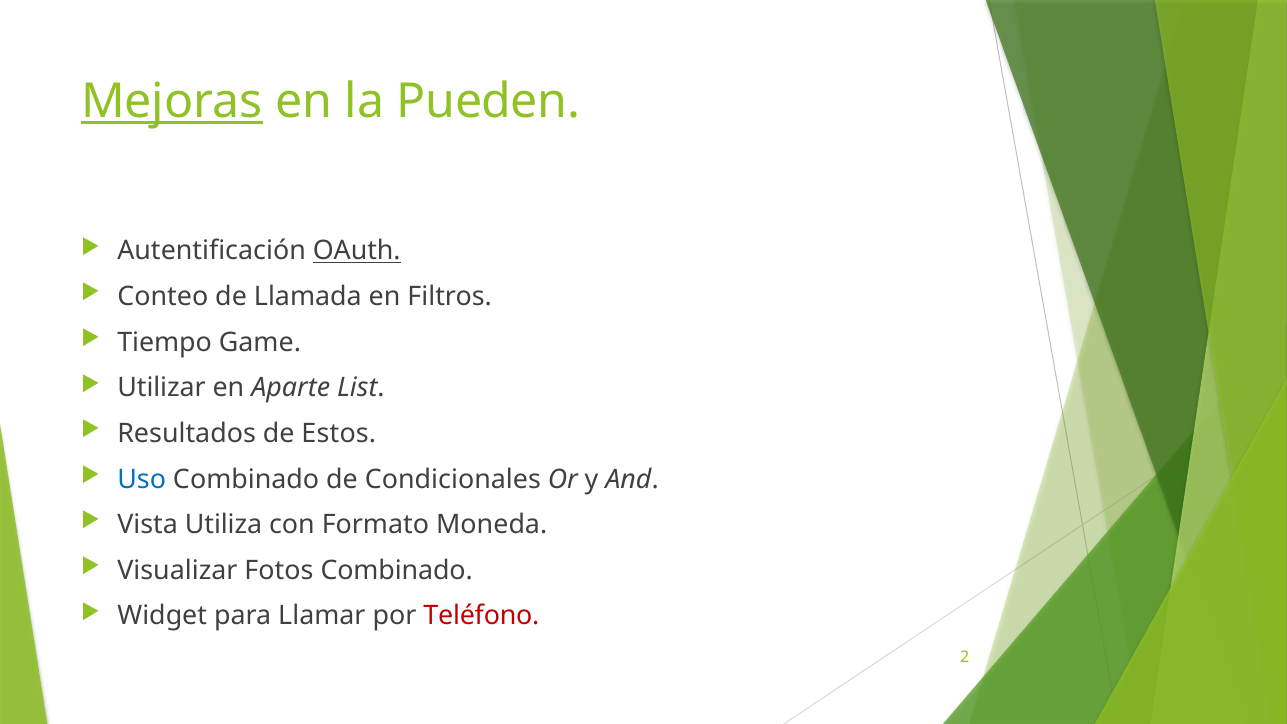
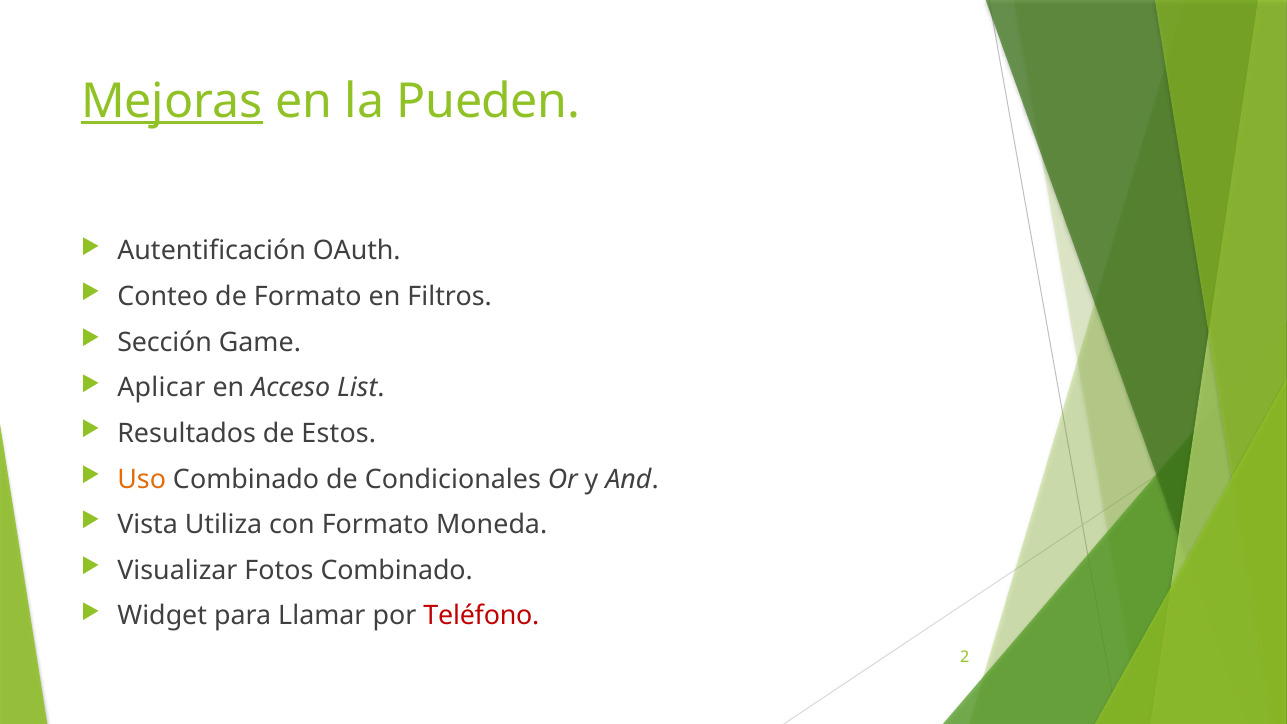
OAuth underline: present -> none
de Llamada: Llamada -> Formato
Tiempo: Tiempo -> Sección
Utilizar: Utilizar -> Aplicar
Aparte: Aparte -> Acceso
Uso colour: blue -> orange
